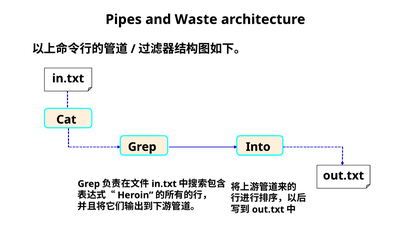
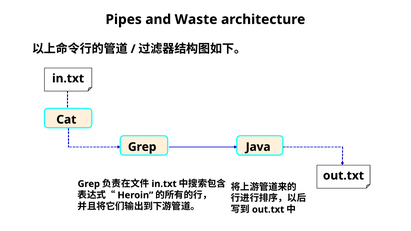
Into: Into -> Java
